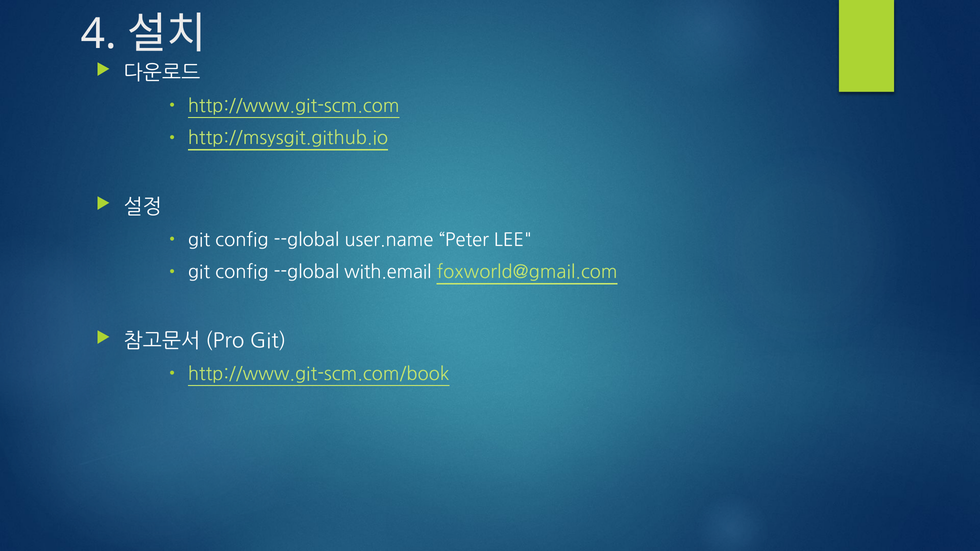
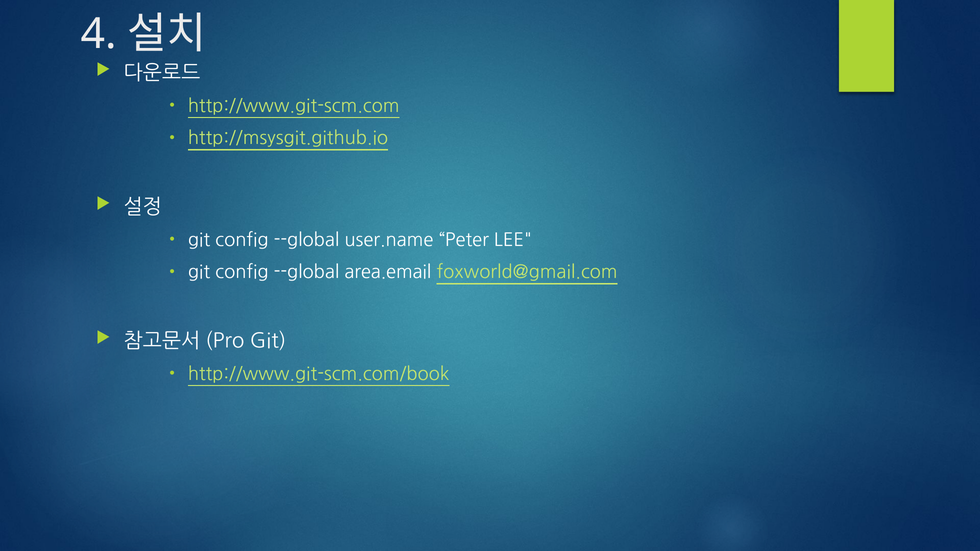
with.email: with.email -> area.email
